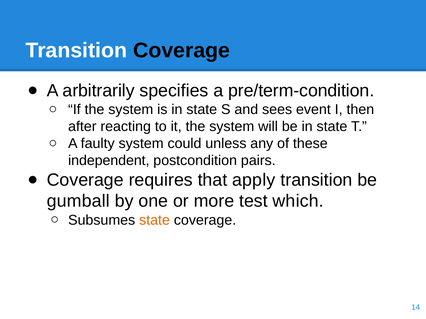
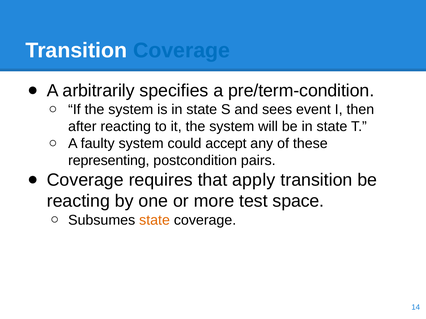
Coverage at (182, 50) colour: black -> blue
unless: unless -> accept
independent: independent -> representing
gumball at (78, 201): gumball -> reacting
which: which -> space
